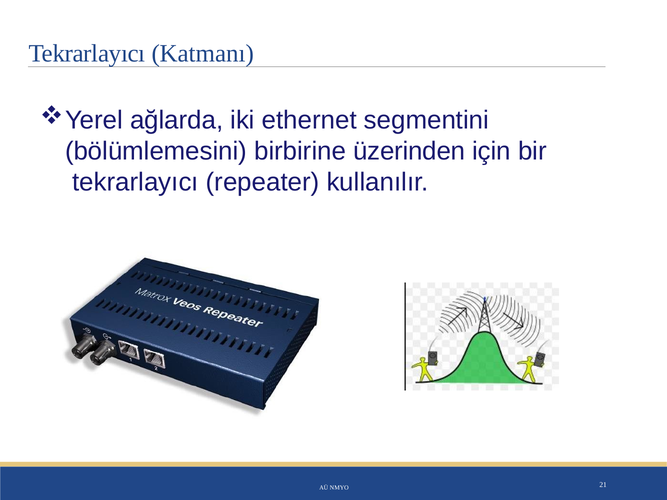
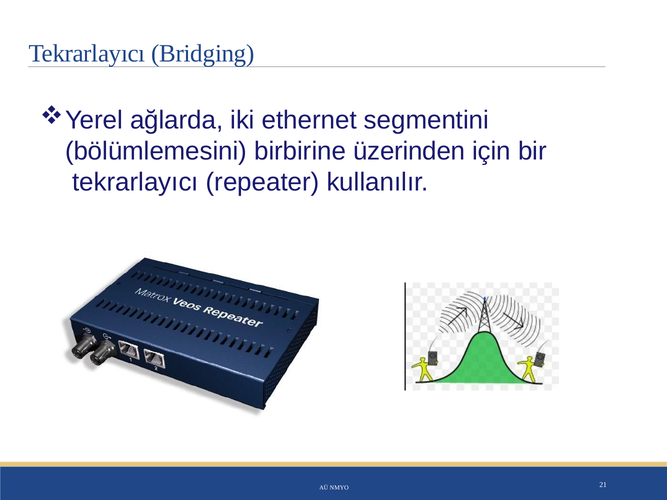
Katmanı: Katmanı -> Bridging
